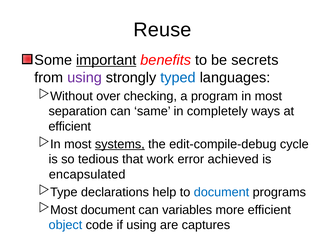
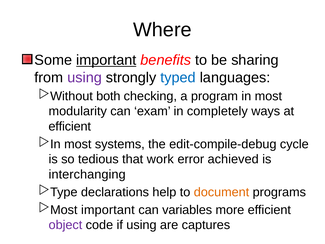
Reuse: Reuse -> Where
secrets: secrets -> sharing
over: over -> both
separation: separation -> modularity
same: same -> exam
systems underline: present -> none
encapsulated: encapsulated -> interchanging
document at (221, 192) colour: blue -> orange
document at (108, 210): document -> important
object colour: blue -> purple
